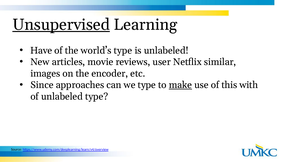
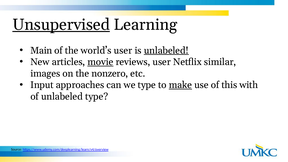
Have: Have -> Main
world’s type: type -> user
unlabeled at (166, 50) underline: none -> present
movie underline: none -> present
encoder: encoder -> nonzero
Since: Since -> Input
